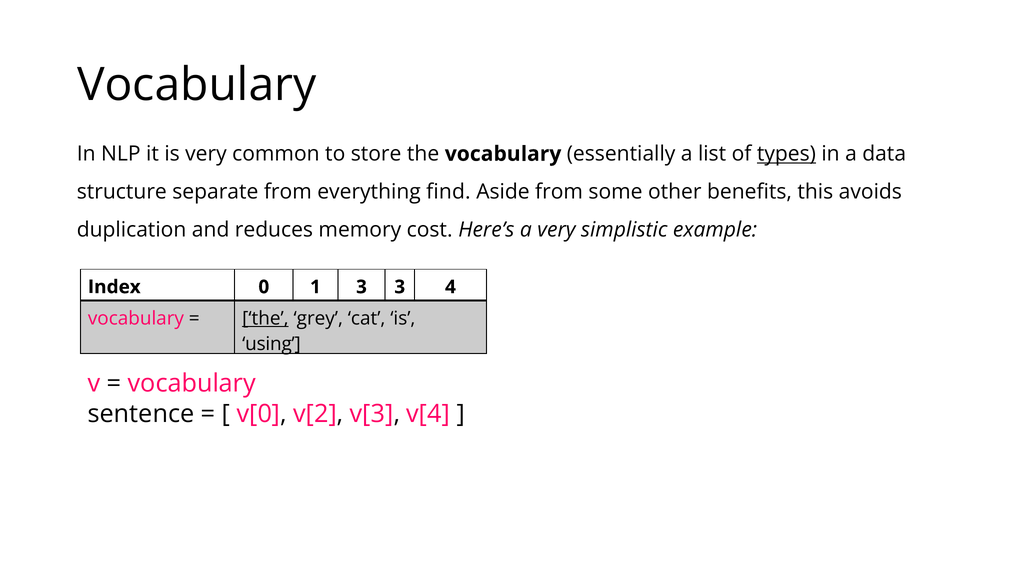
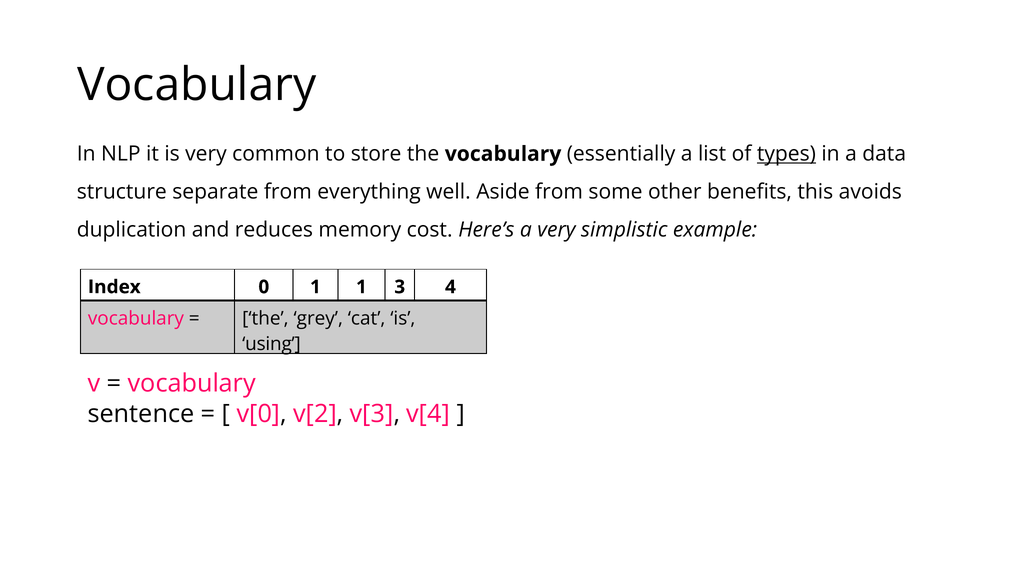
find: find -> well
1 3: 3 -> 1
the at (265, 318) underline: present -> none
